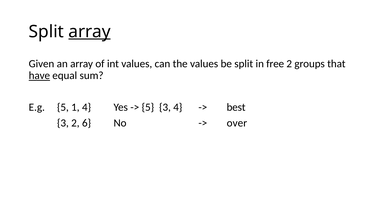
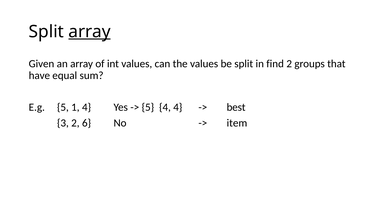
free: free -> find
have underline: present -> none
5 3: 3 -> 4
over: over -> item
